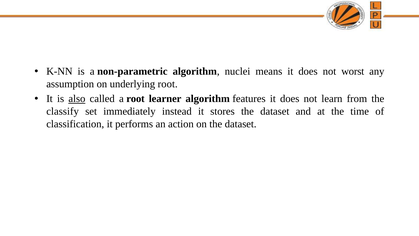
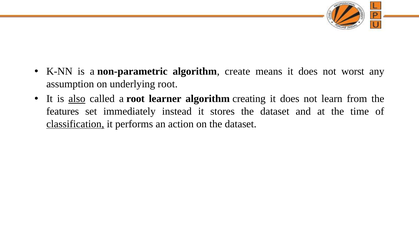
nuclei: nuclei -> create
features: features -> creating
classify: classify -> features
classification underline: none -> present
